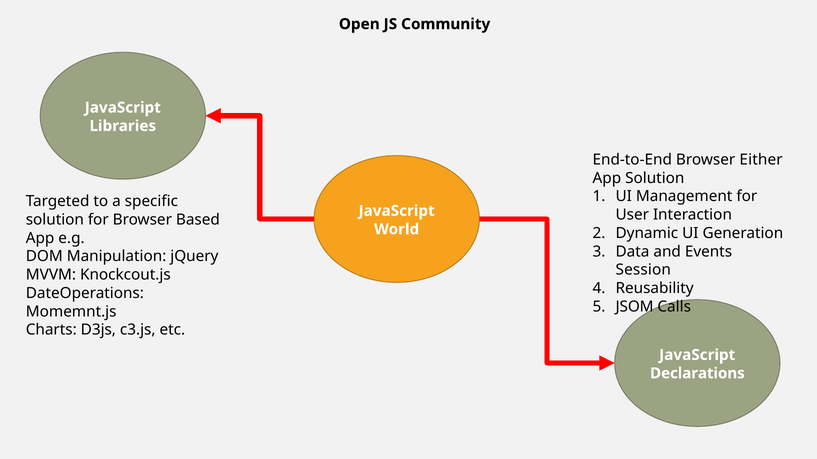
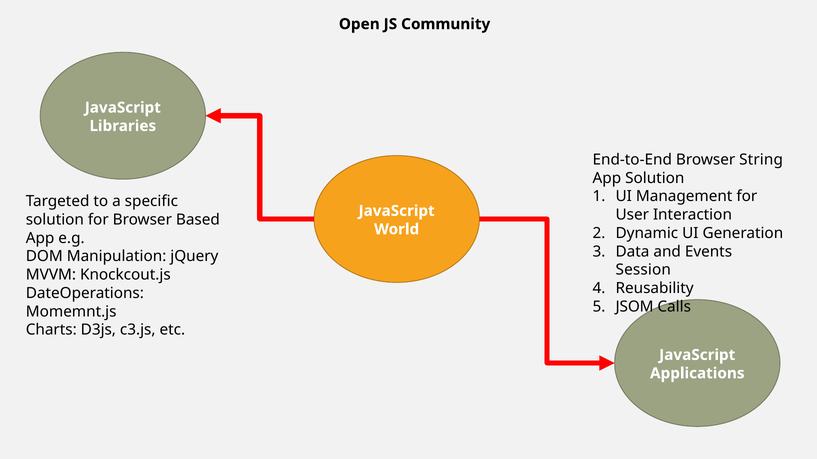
Either: Either -> String
Declarations: Declarations -> Applications
